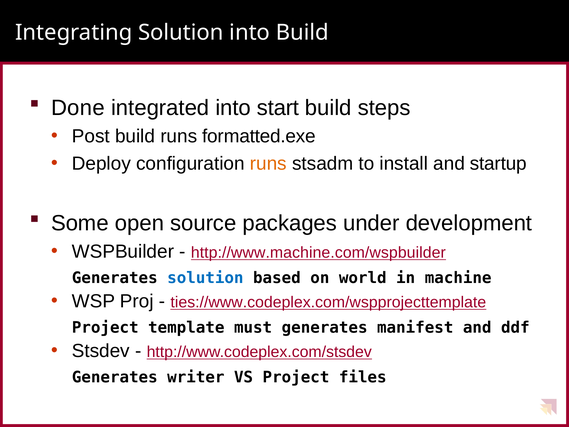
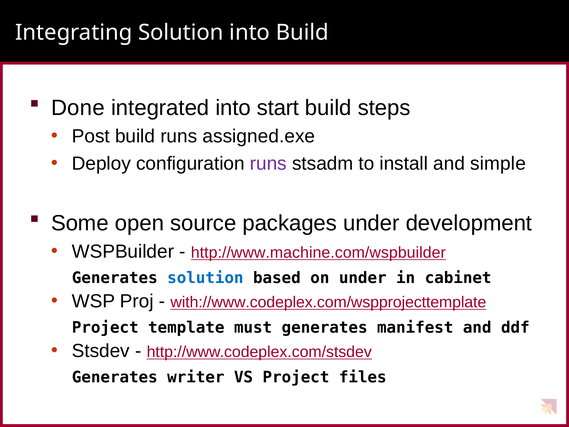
formatted.exe: formatted.exe -> assigned.exe
runs at (268, 164) colour: orange -> purple
startup: startup -> simple
on world: world -> under
machine: machine -> cabinet
ties://www.codeplex.com/wspprojecttemplate: ties://www.codeplex.com/wspprojecttemplate -> with://www.codeplex.com/wspprojecttemplate
